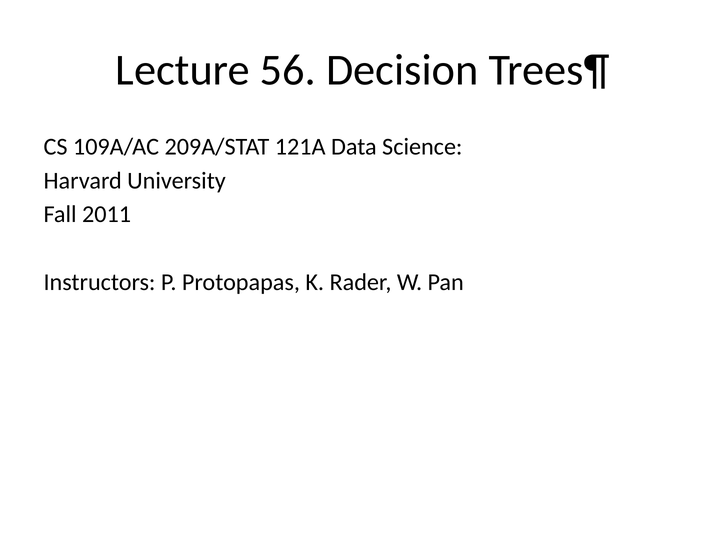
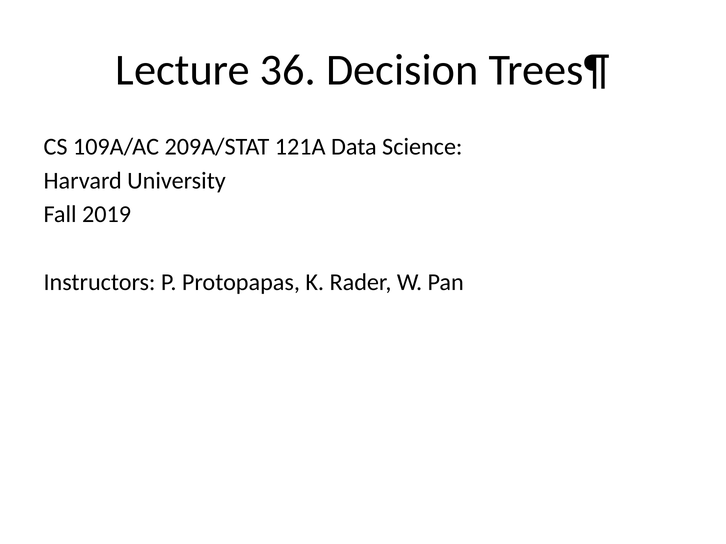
56: 56 -> 36
2011: 2011 -> 2019
